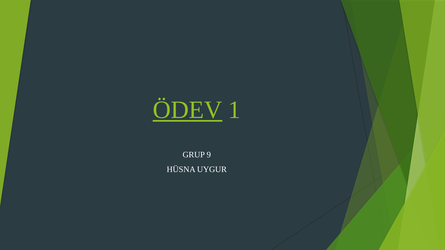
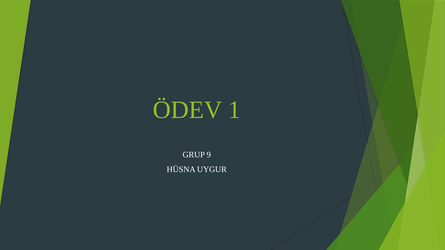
ÖDEV underline: present -> none
